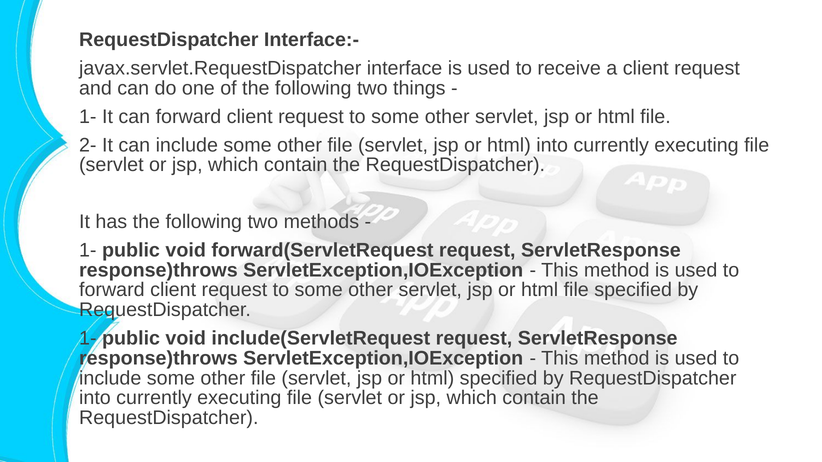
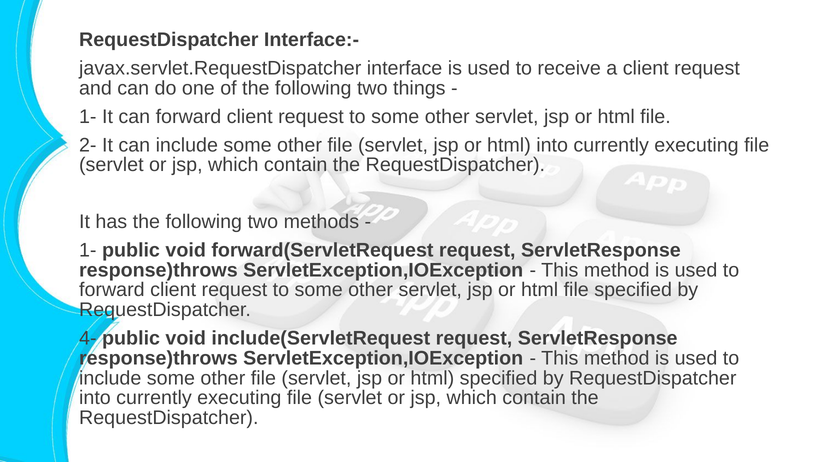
1- at (88, 339): 1- -> 4-
